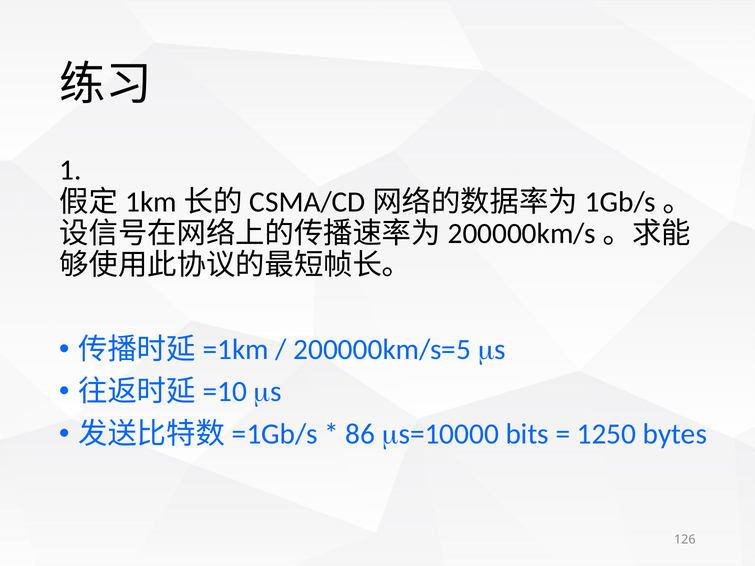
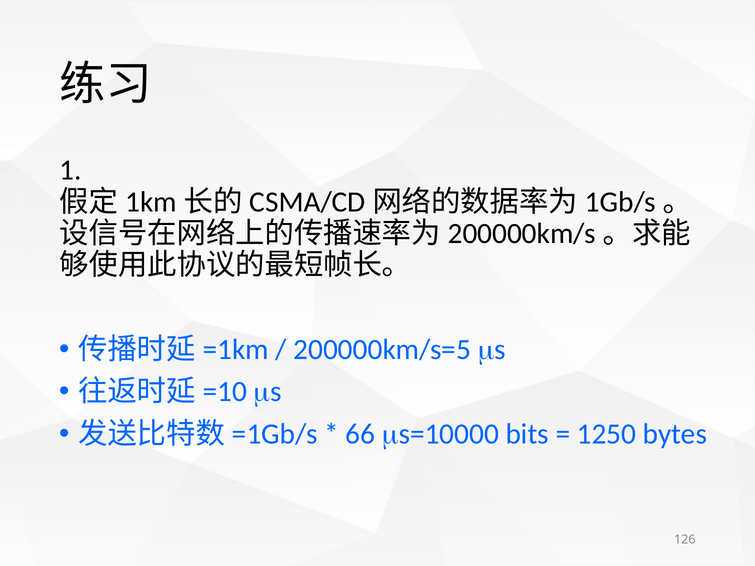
86: 86 -> 66
